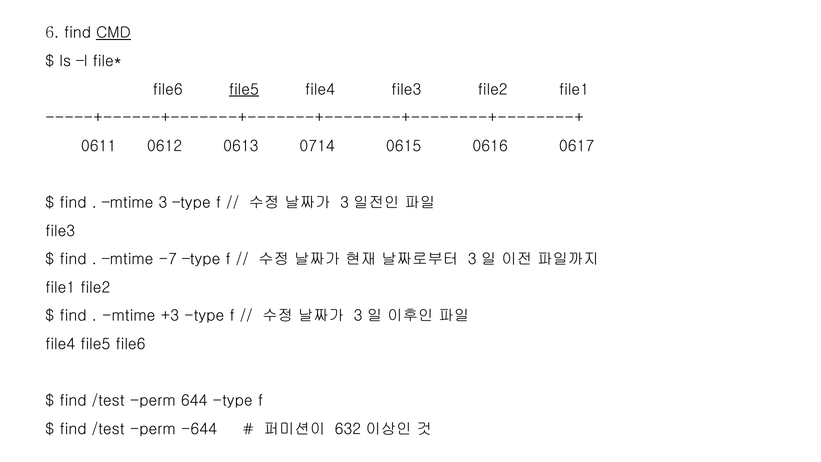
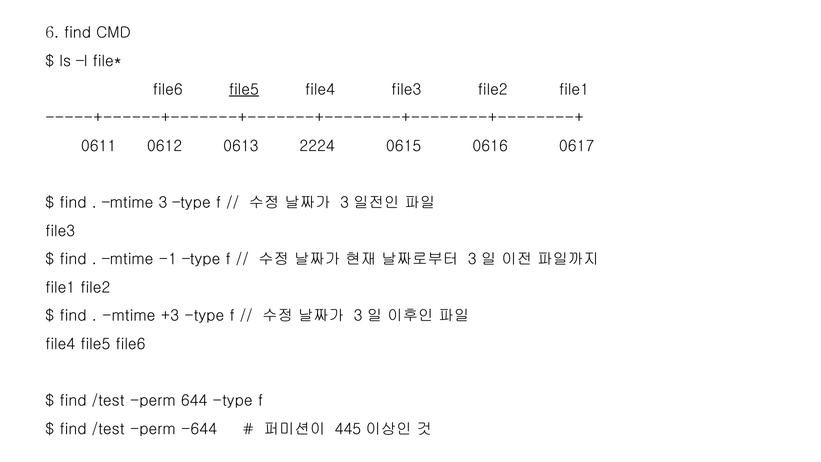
CMD underline: present -> none
0714: 0714 -> 2224
-7: -7 -> -1
632: 632 -> 445
